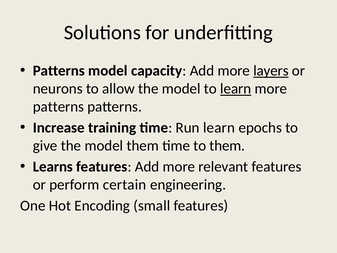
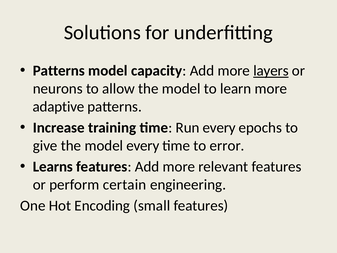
learn at (236, 89) underline: present -> none
patterns at (58, 107): patterns -> adaptive
Run learn: learn -> every
model them: them -> every
to them: them -> error
